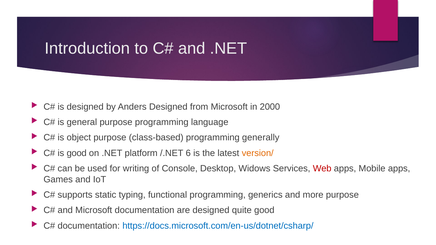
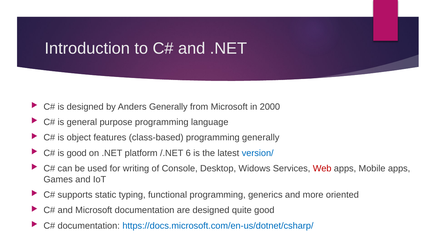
Anders Designed: Designed -> Generally
object purpose: purpose -> features
version/ colour: orange -> blue
more purpose: purpose -> oriented
